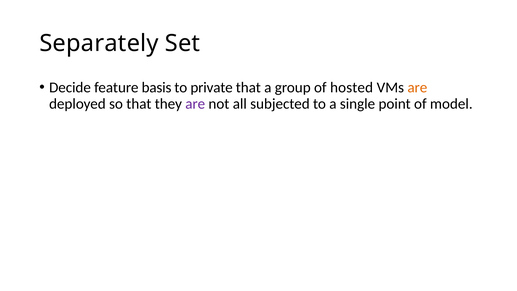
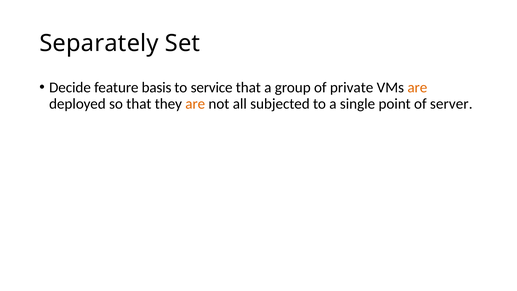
private: private -> service
hosted: hosted -> private
are at (195, 104) colour: purple -> orange
model: model -> server
